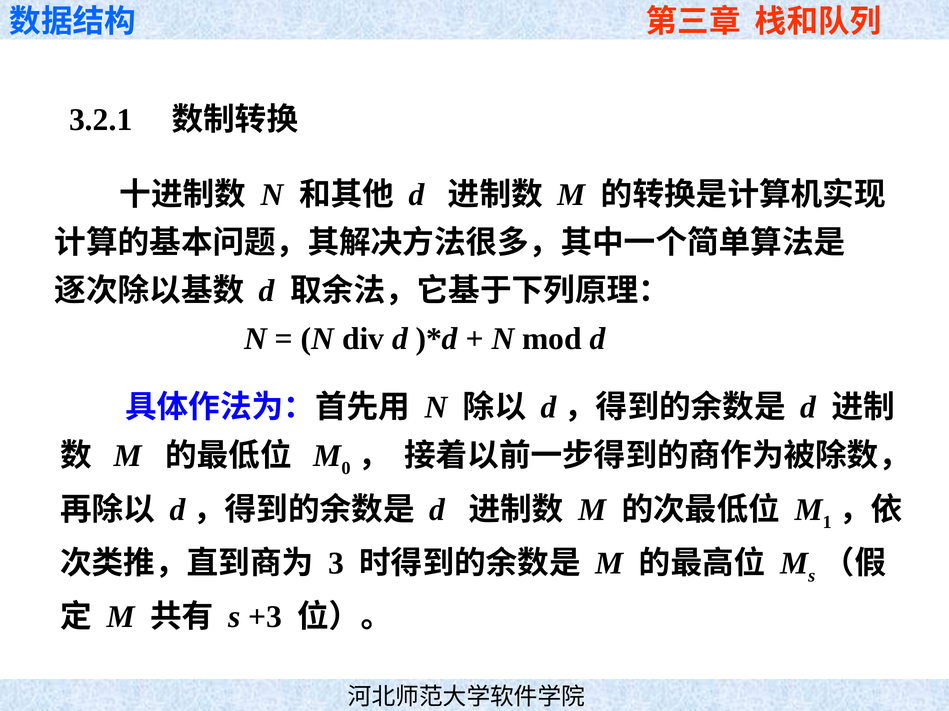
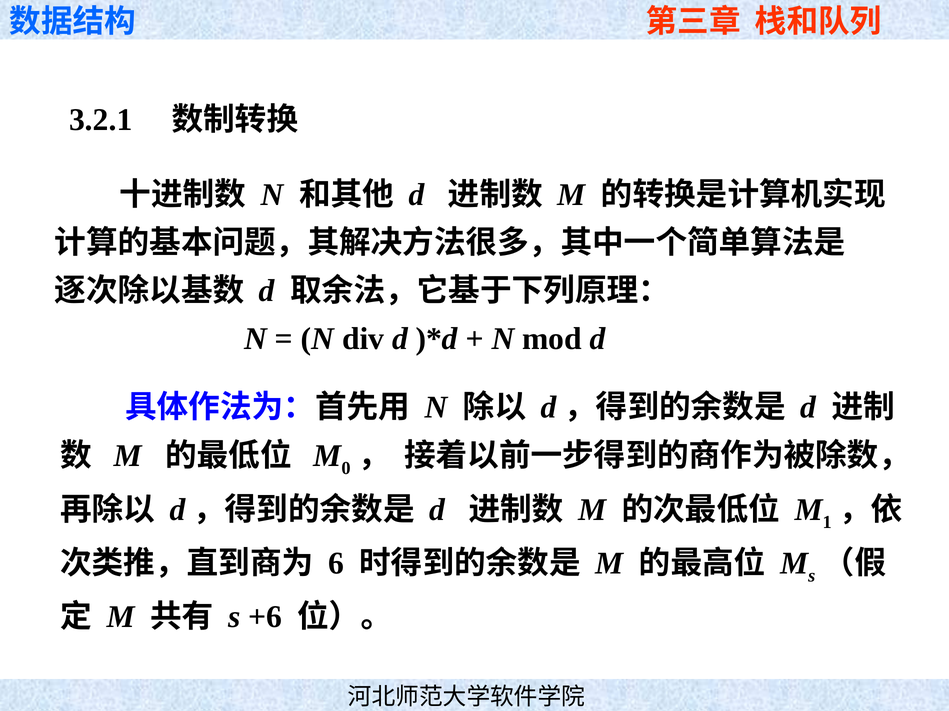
3: 3 -> 6
+3: +3 -> +6
